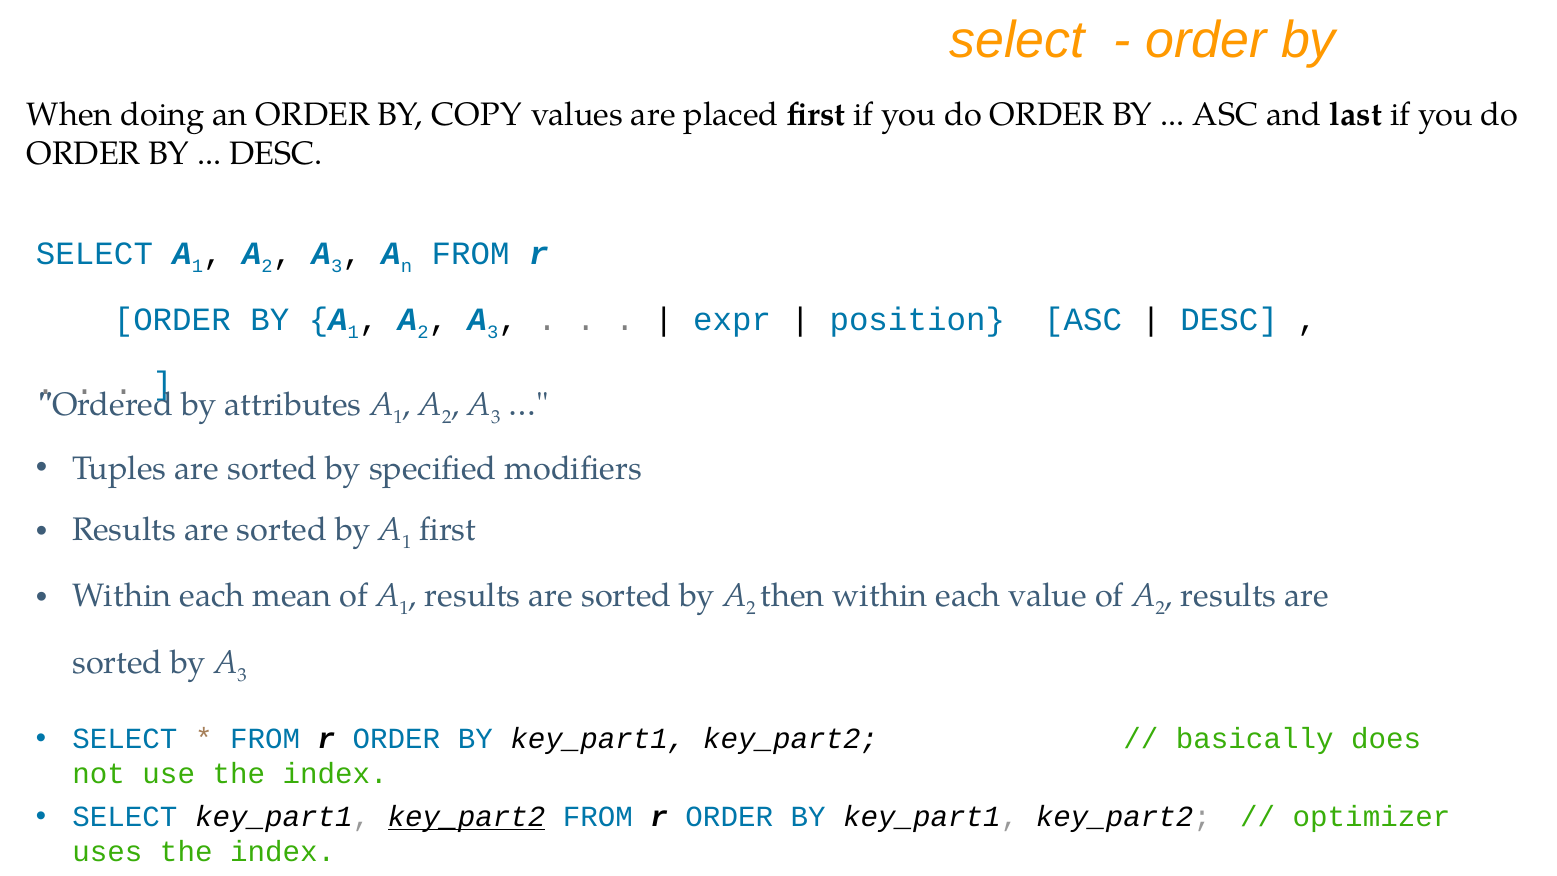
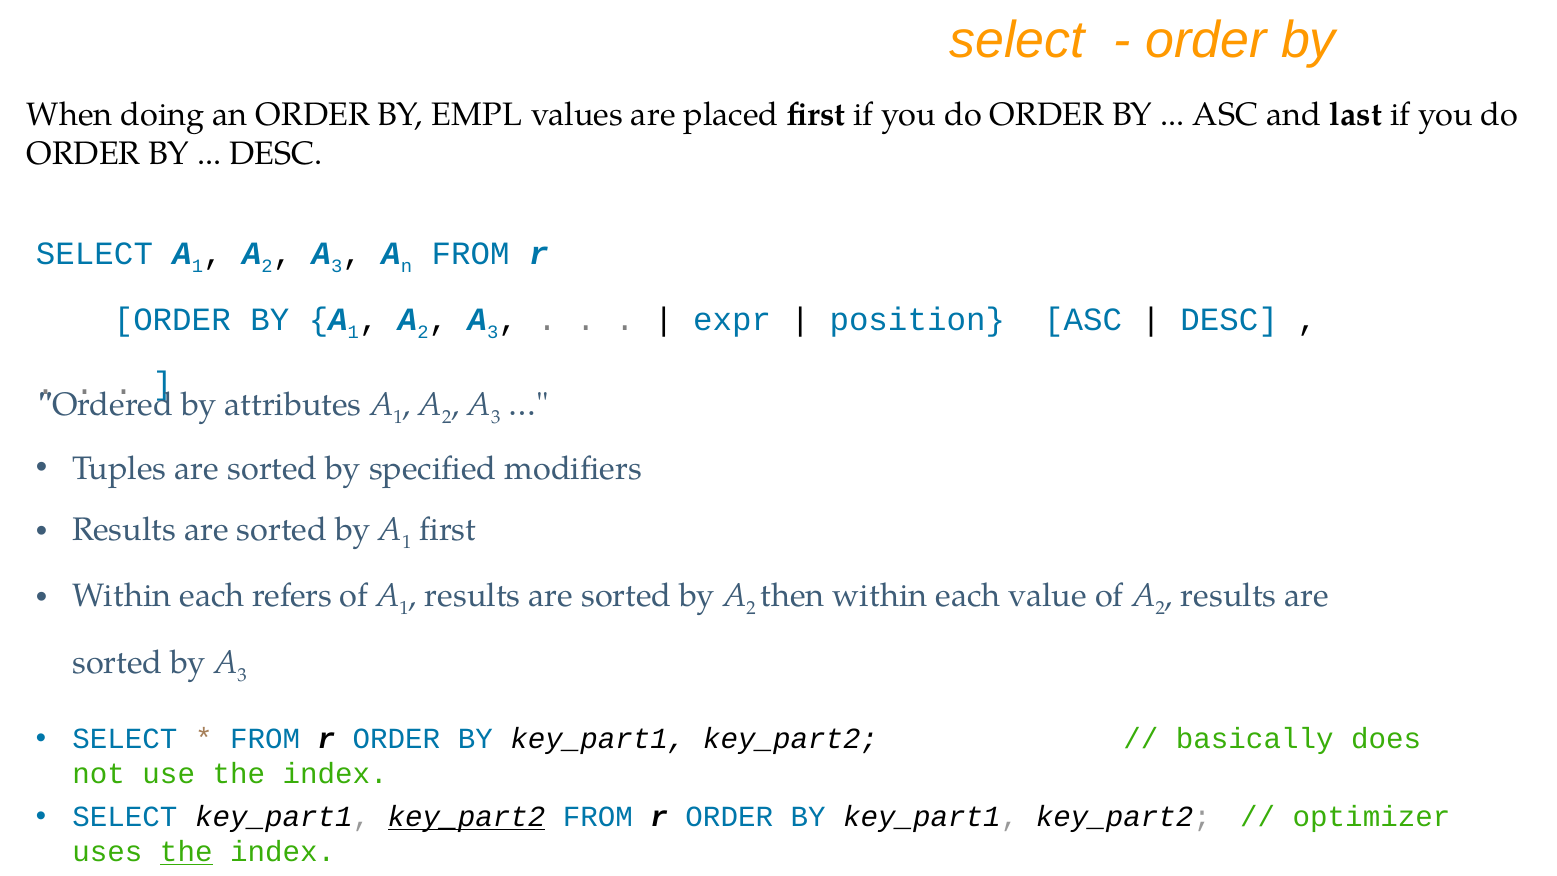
COPY: COPY -> EMPL
mean: mean -> refers
the at (186, 852) underline: none -> present
